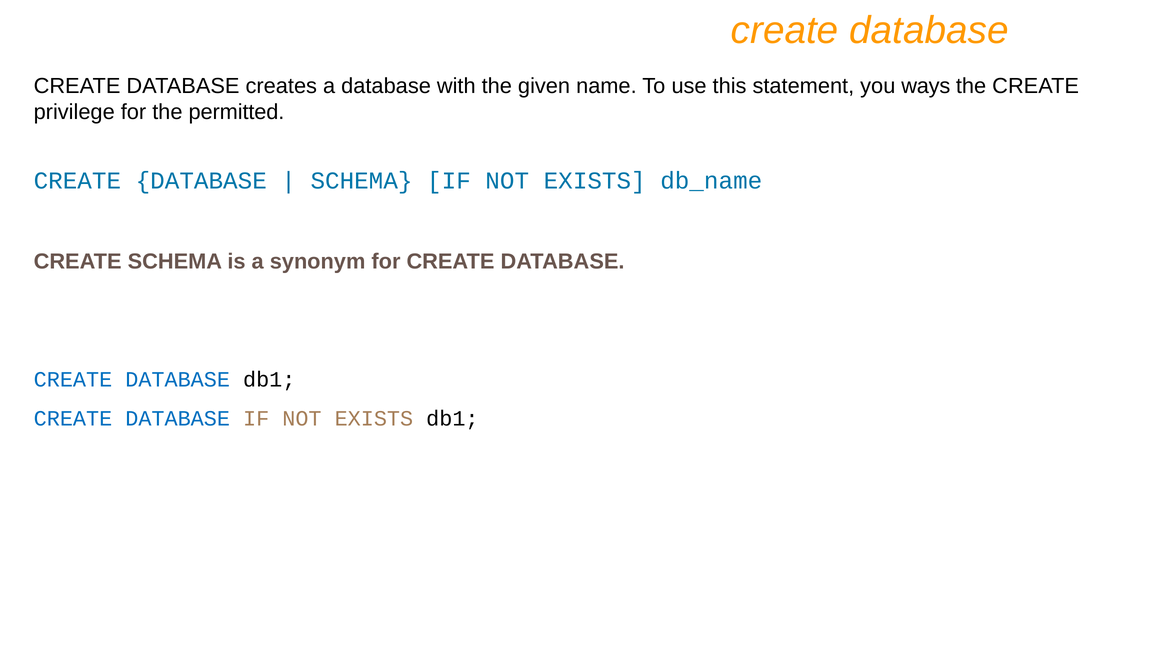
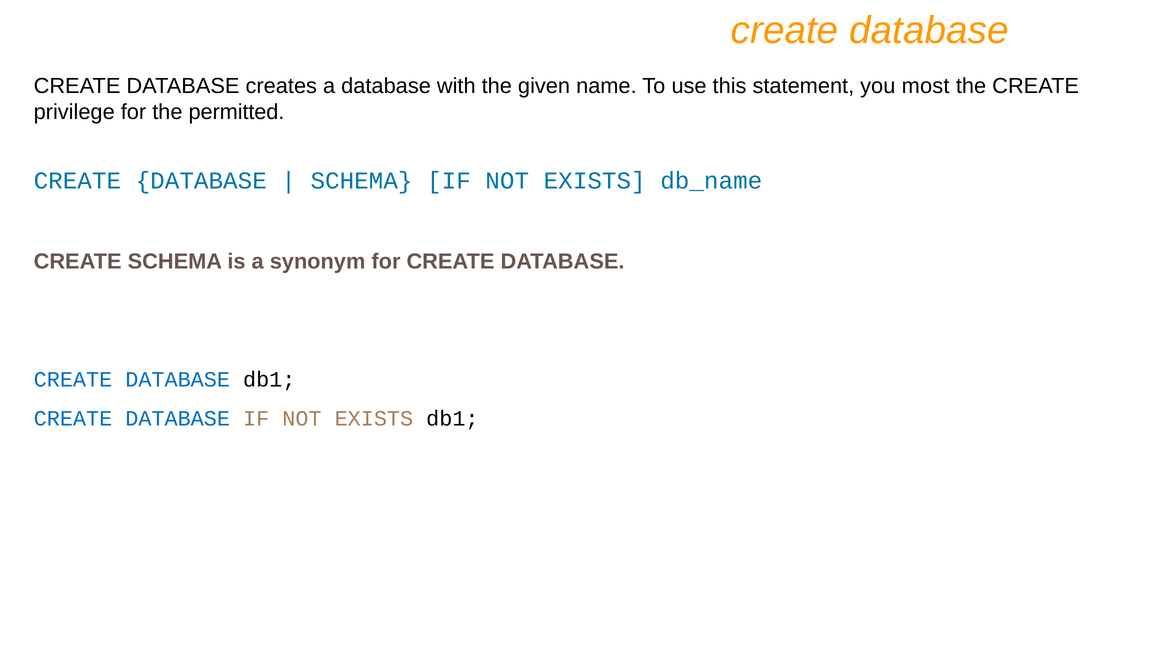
ways: ways -> most
